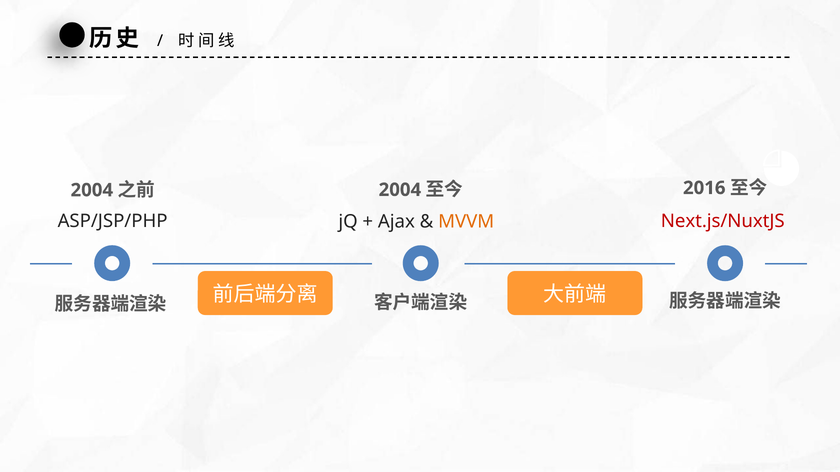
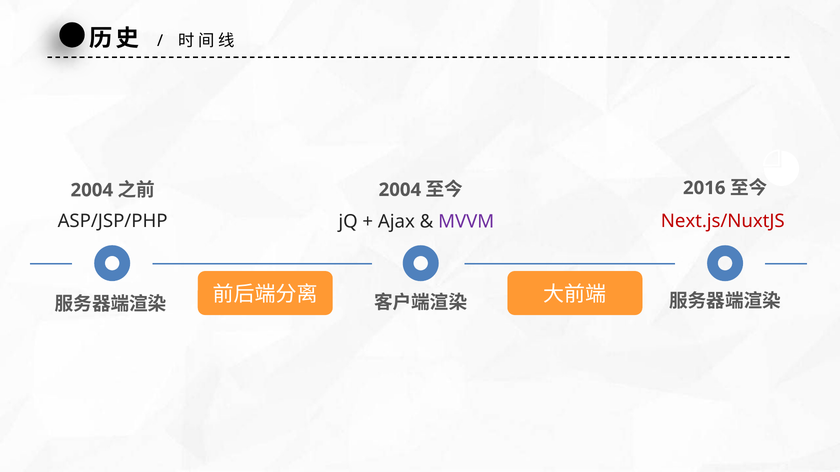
MVVM colour: orange -> purple
